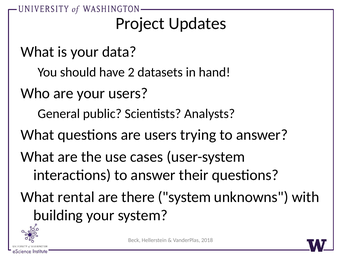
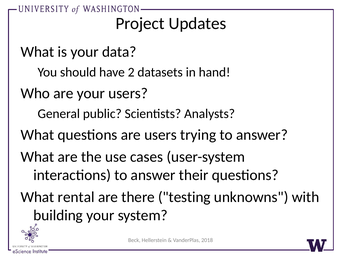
there system: system -> testing
